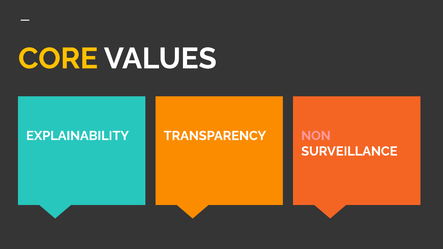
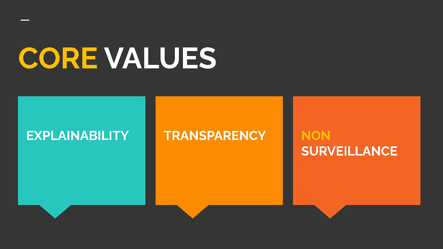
NON colour: pink -> yellow
